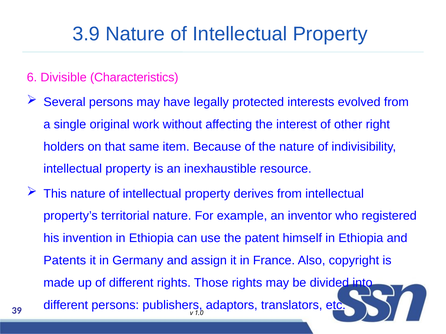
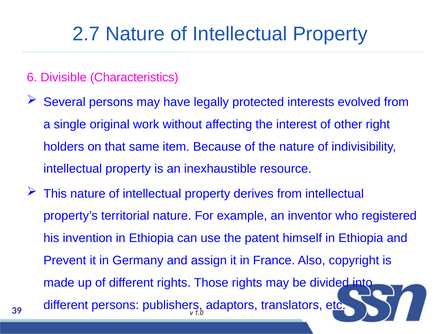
3.9: 3.9 -> 2.7
Patents: Patents -> Prevent
